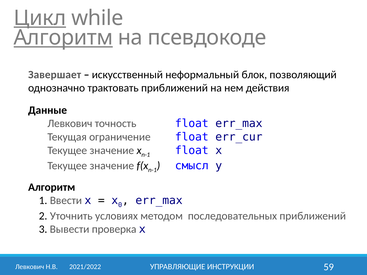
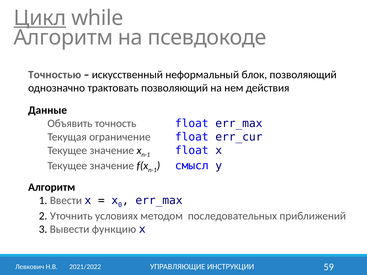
Алгоритм at (63, 38) underline: present -> none
Завершает: Завершает -> Точностью
трактовать приближений: приближений -> позволяющий
Левкович at (70, 124): Левкович -> Объявить
проверка: проверка -> функцию
